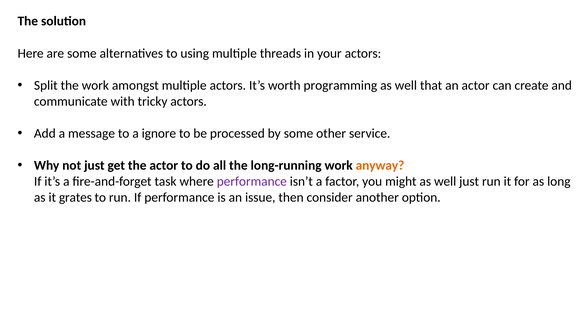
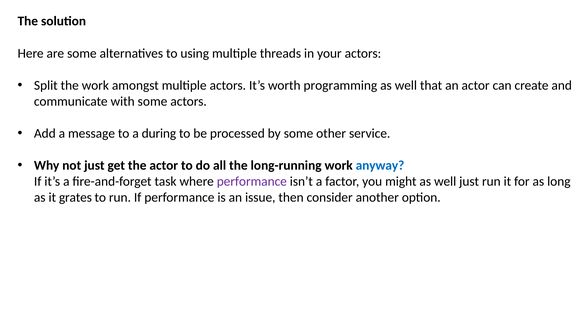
with tricky: tricky -> some
ignore: ignore -> during
anyway colour: orange -> blue
